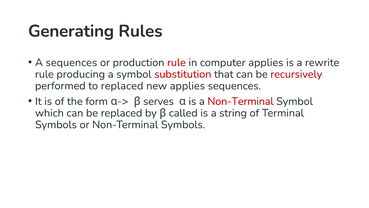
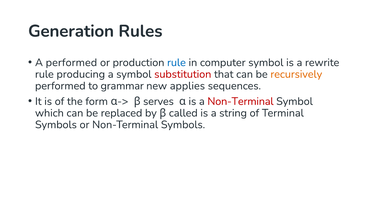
Generating: Generating -> Generation
A sequences: sequences -> performed
rule at (176, 62) colour: red -> blue
computer applies: applies -> symbol
recursively colour: red -> orange
to replaced: replaced -> grammar
